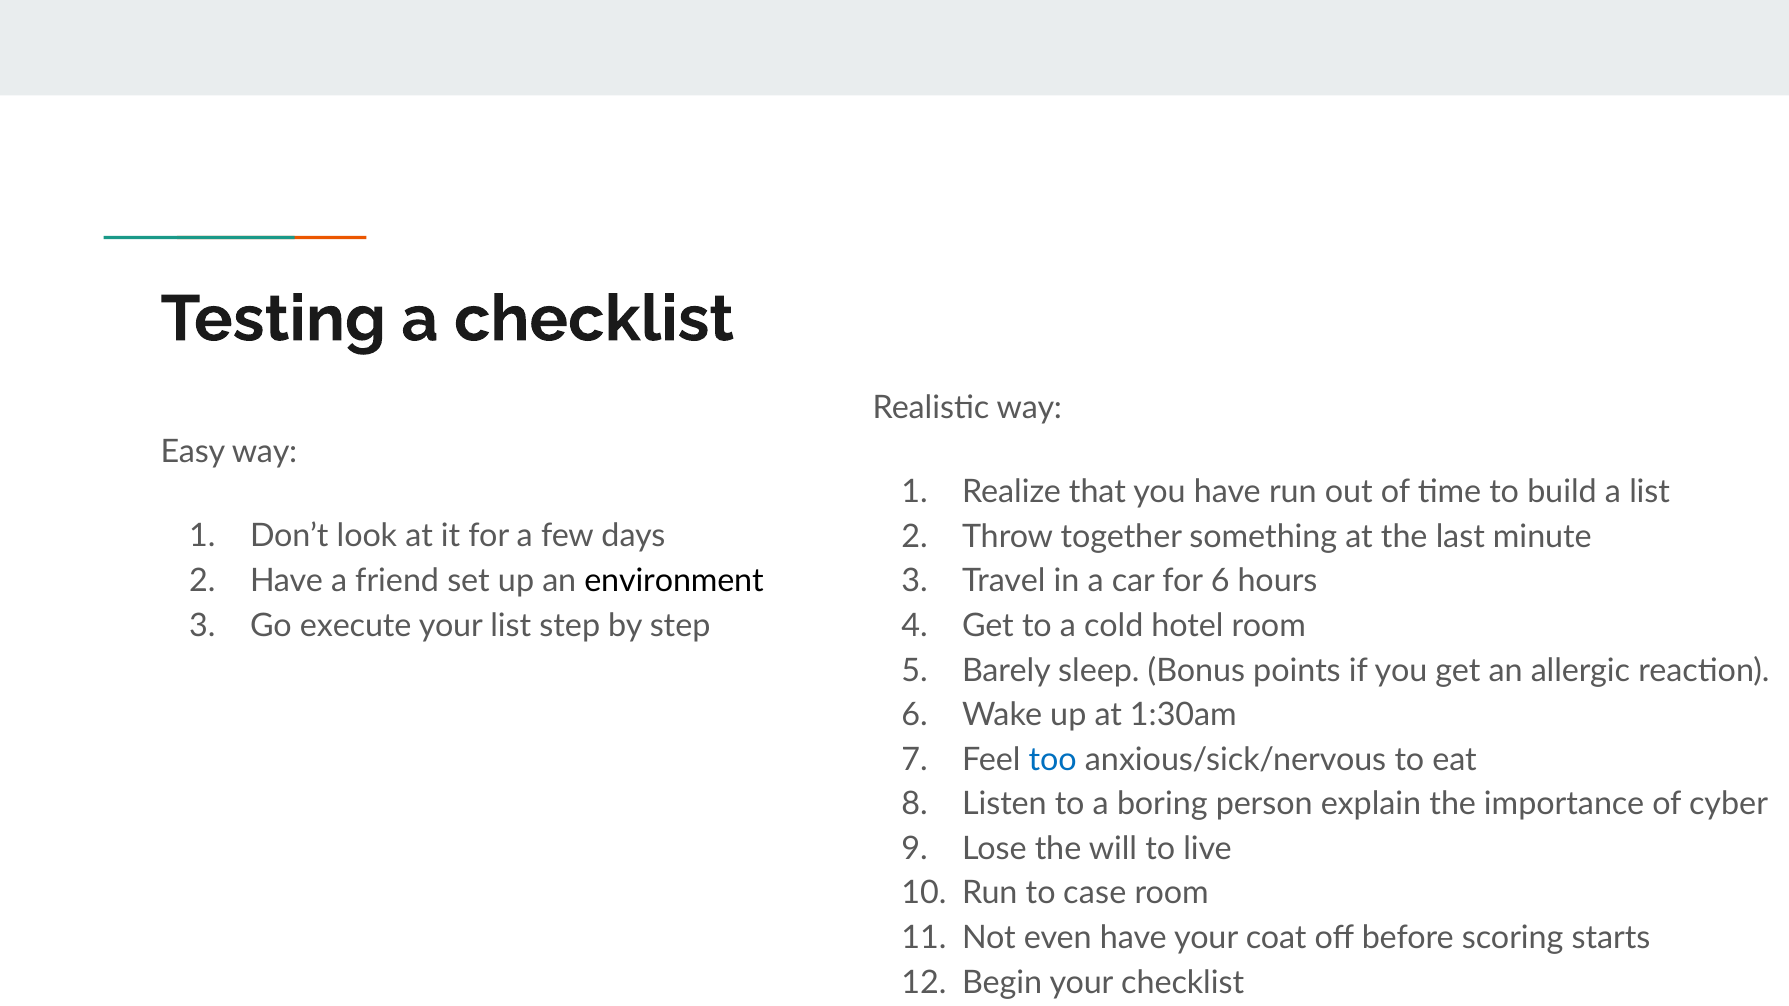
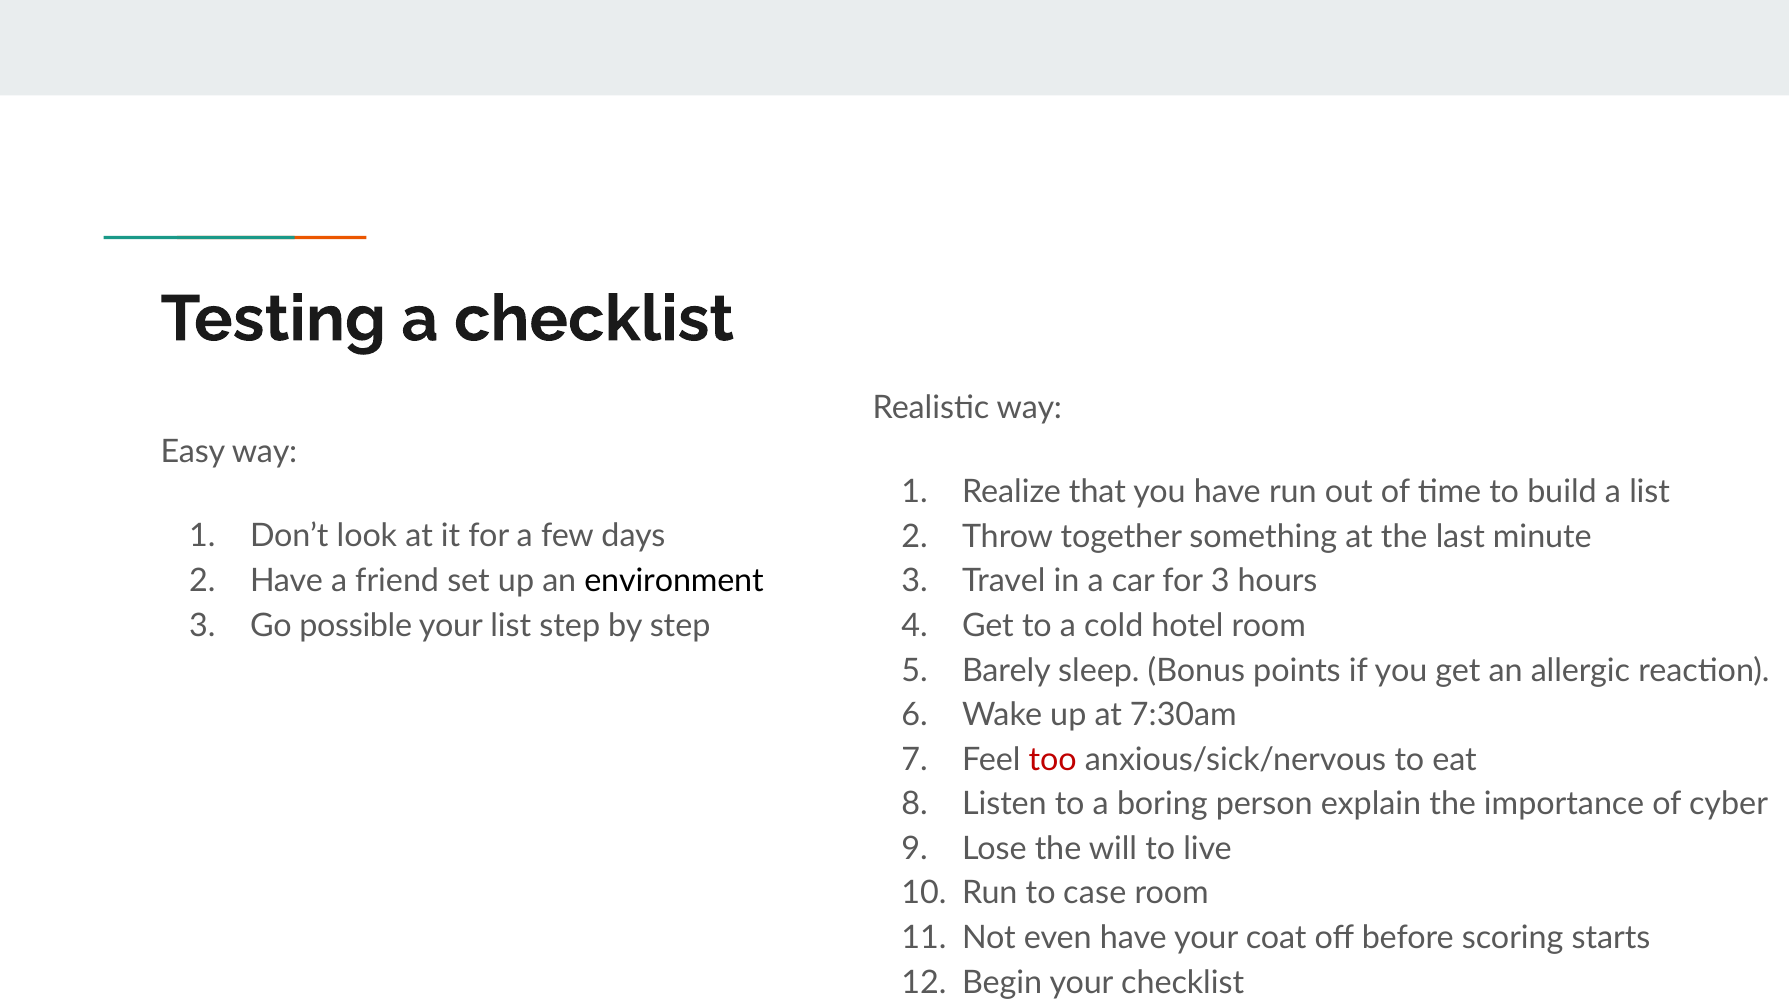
for 6: 6 -> 3
execute: execute -> possible
1:30am: 1:30am -> 7:30am
too colour: blue -> red
